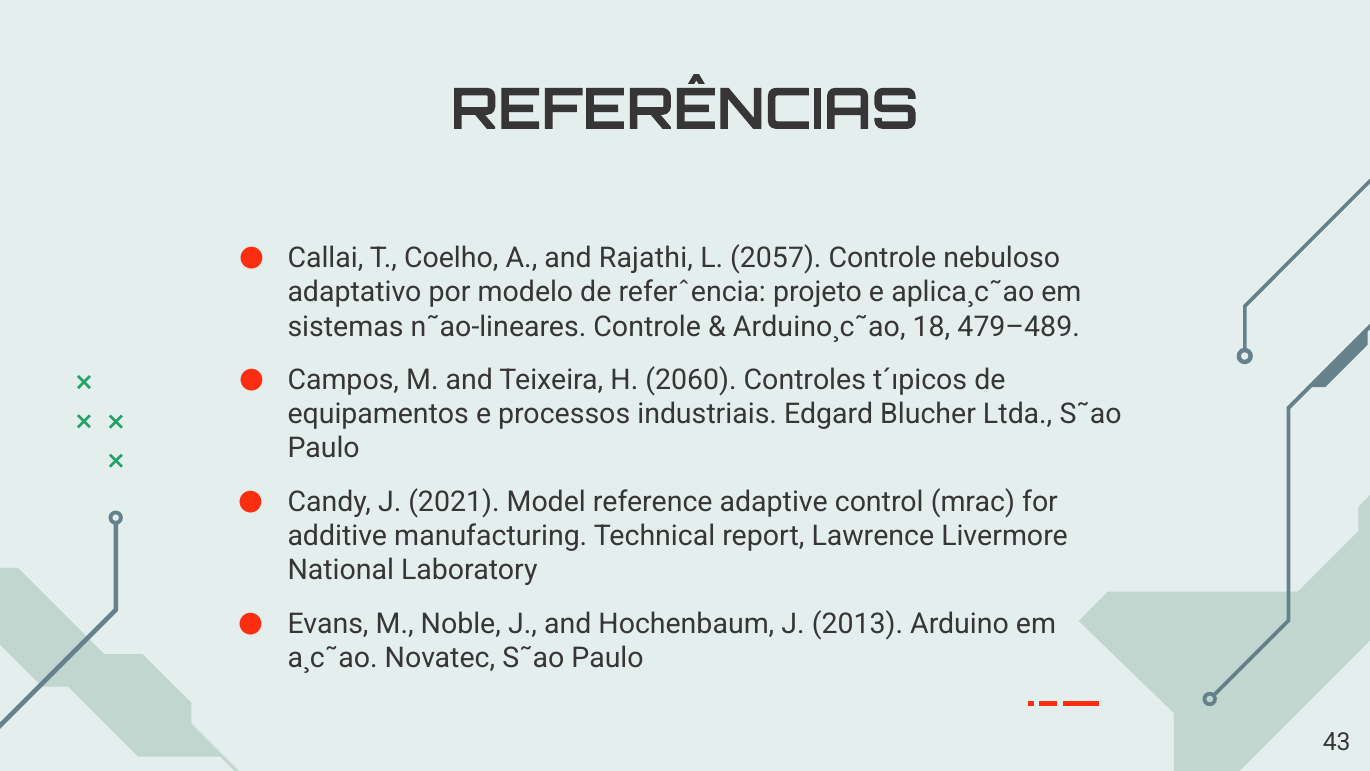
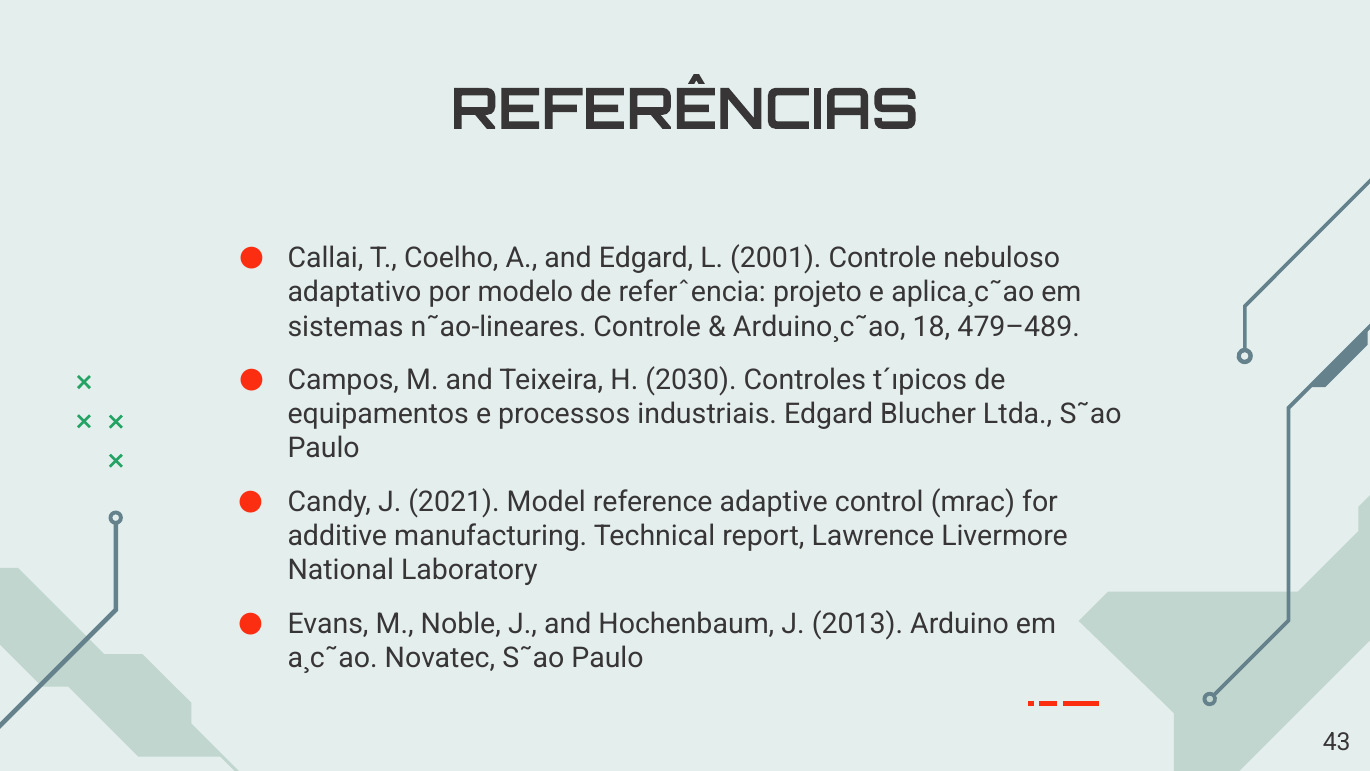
and Rajathi: Rajathi -> Edgard
2057: 2057 -> 2001
2060: 2060 -> 2030
